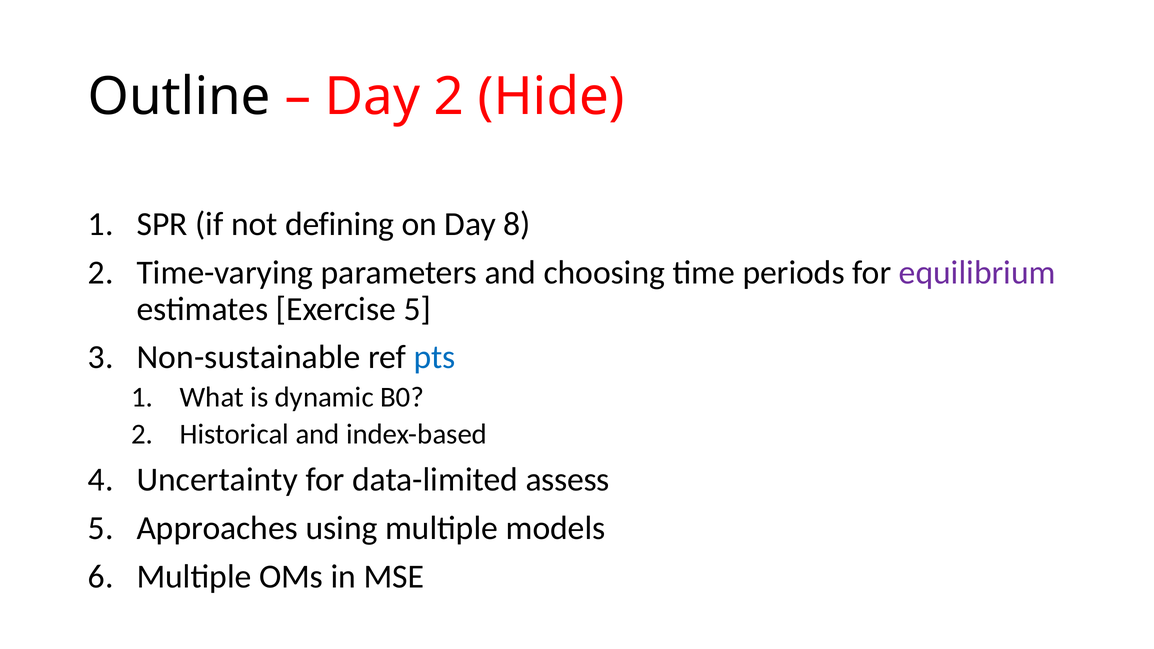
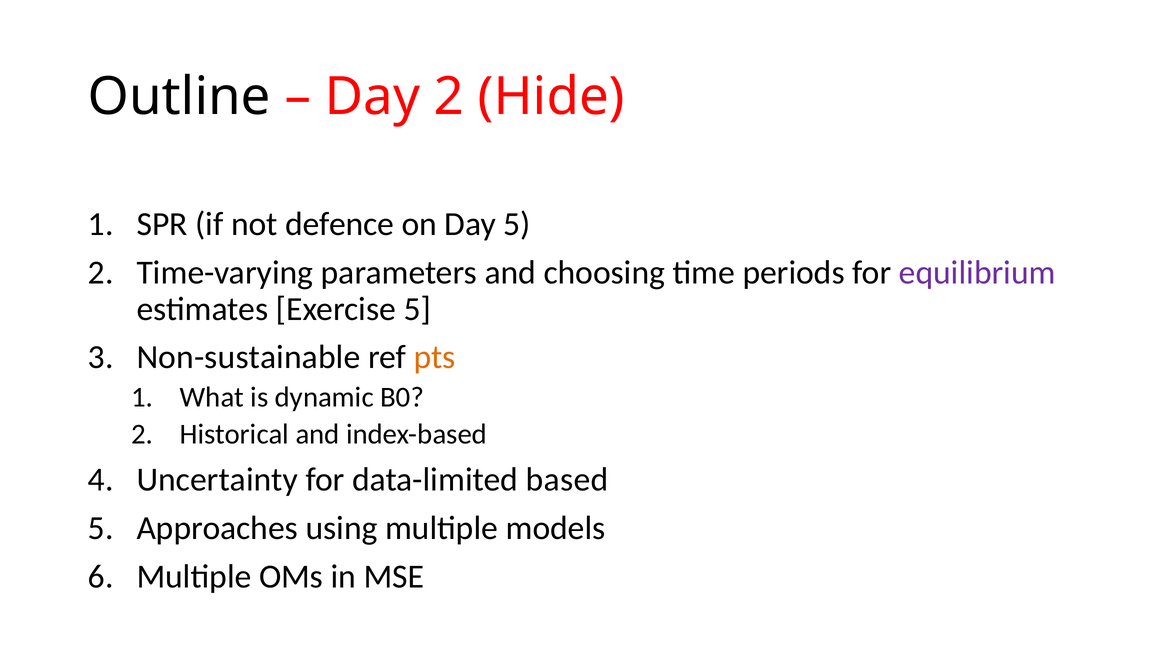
defining: defining -> defence
Day 8: 8 -> 5
pts colour: blue -> orange
assess: assess -> based
